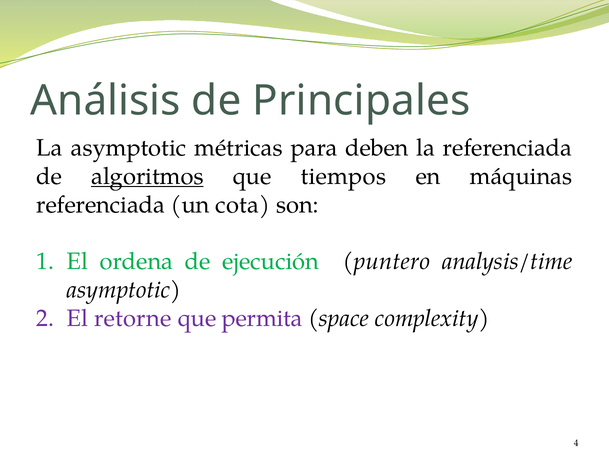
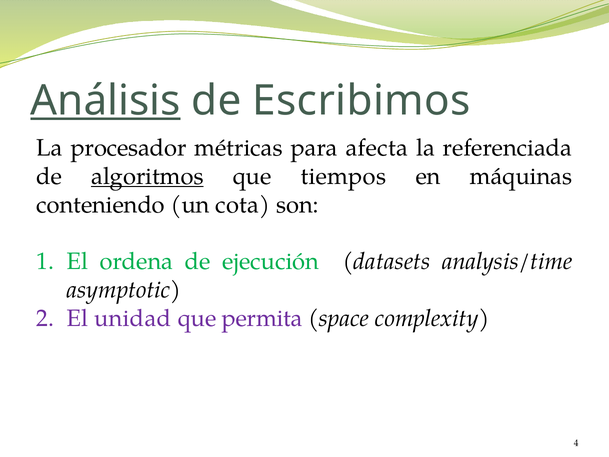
Análisis underline: none -> present
Principales: Principales -> Escribimos
La asymptotic: asymptotic -> procesador
deben: deben -> afecta
referenciada at (101, 205): referenciada -> conteniendo
puntero: puntero -> datasets
retorne: retorne -> unidad
